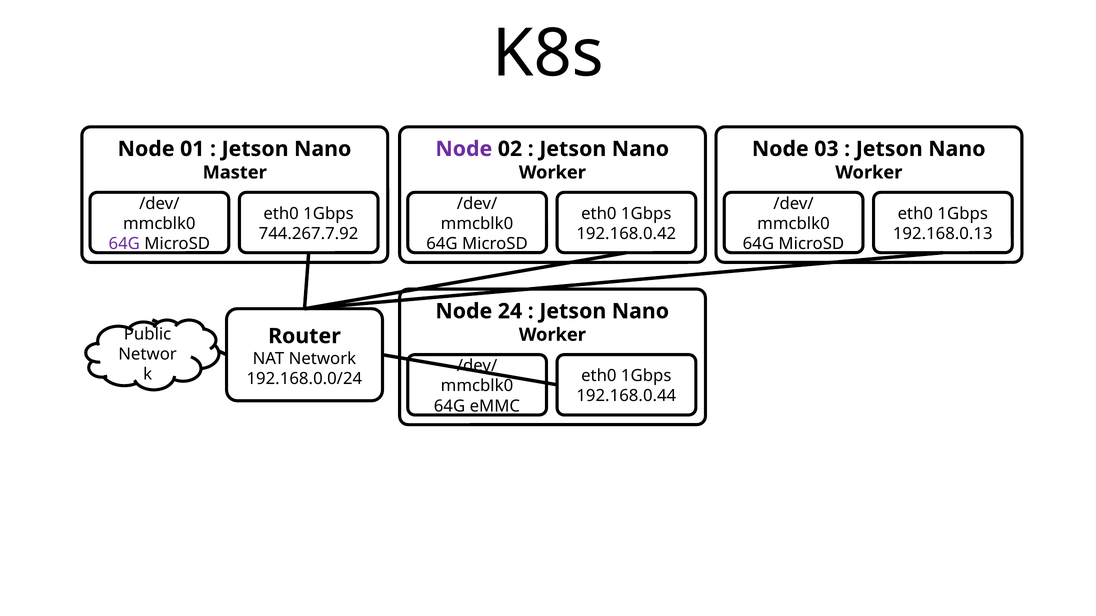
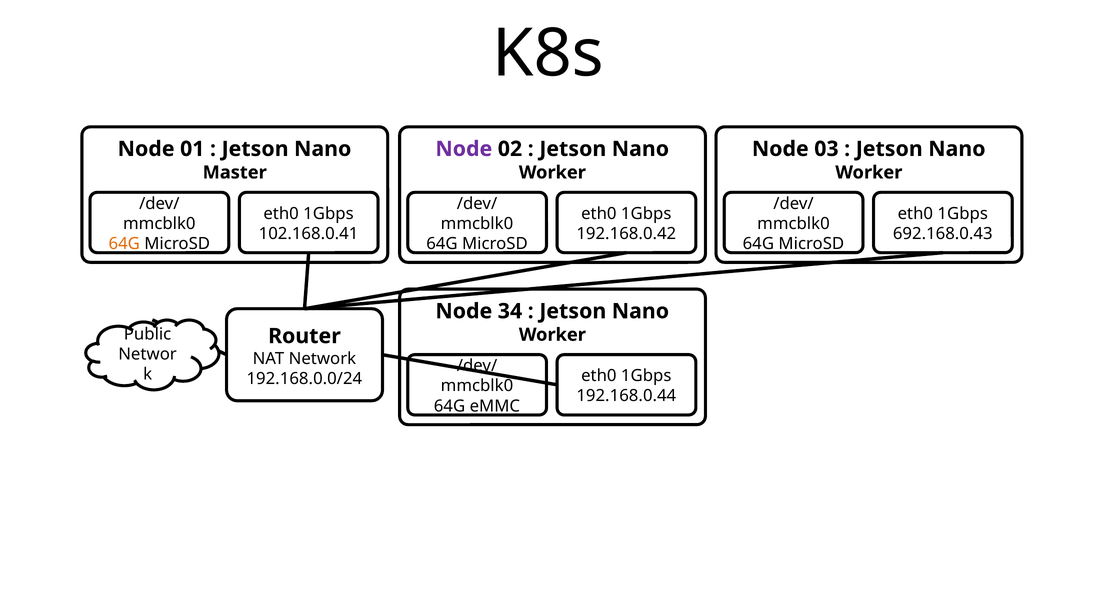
744.267.7.92: 744.267.7.92 -> 102.168.0.41
192.168.0.13: 192.168.0.13 -> 692.168.0.43
64G at (124, 244) colour: purple -> orange
24: 24 -> 34
